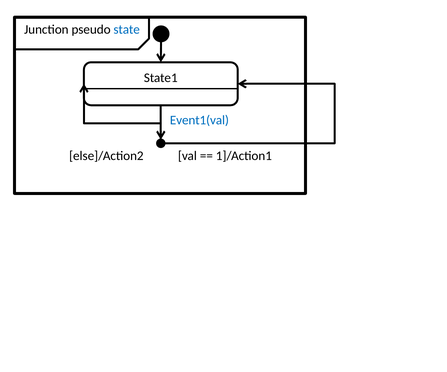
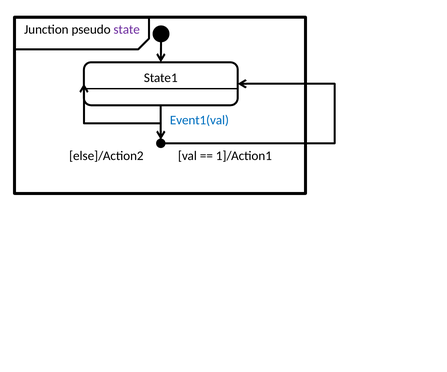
state colour: blue -> purple
